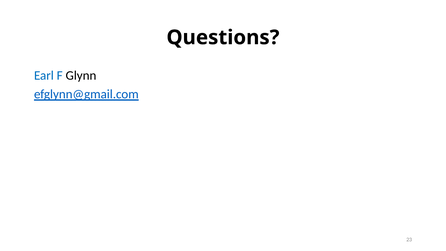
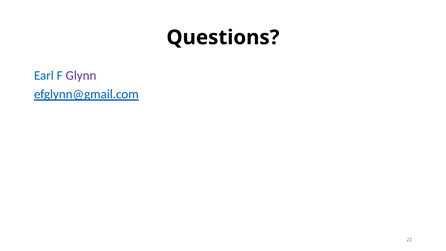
Glynn colour: black -> purple
